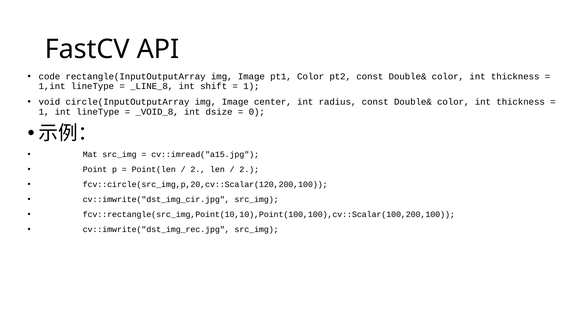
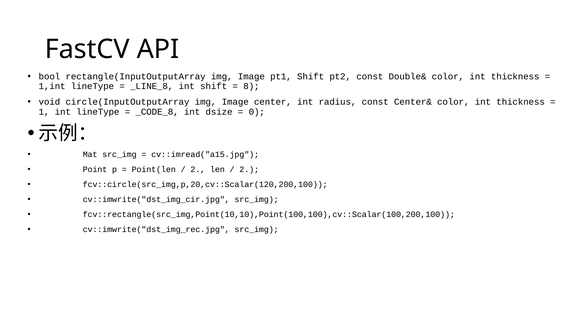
code: code -> bool
pt1 Color: Color -> Shift
1 at (251, 86): 1 -> 8
radius const Double&: Double& -> Center&
_VOID_8: _VOID_8 -> _CODE_8
